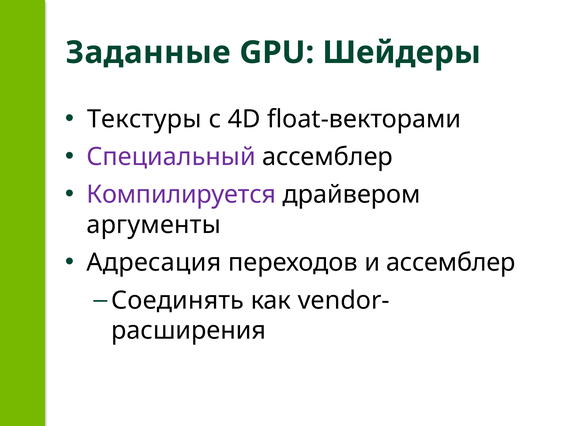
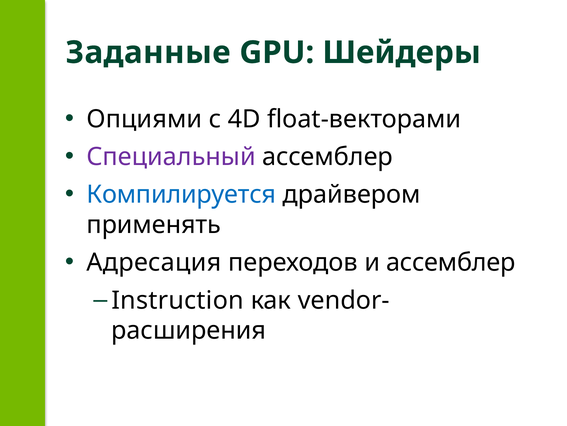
Текстуры: Текстуры -> Опциями
Компилируется colour: purple -> blue
аргументы: аргументы -> применять
Соединять: Соединять -> Instruction
